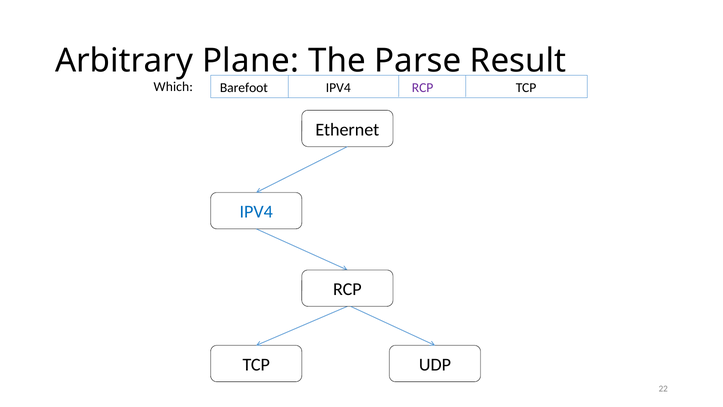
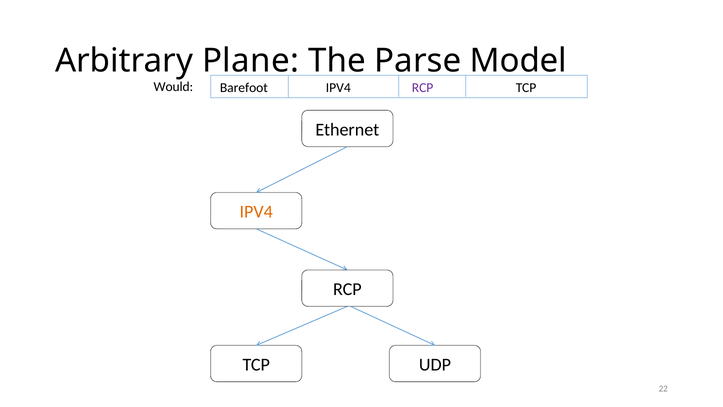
Result: Result -> Model
Which: Which -> Would
IPV4 at (256, 212) colour: blue -> orange
